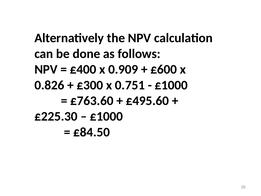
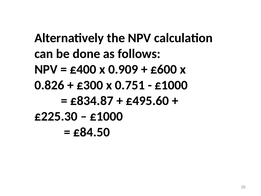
£763.60: £763.60 -> £834.87
